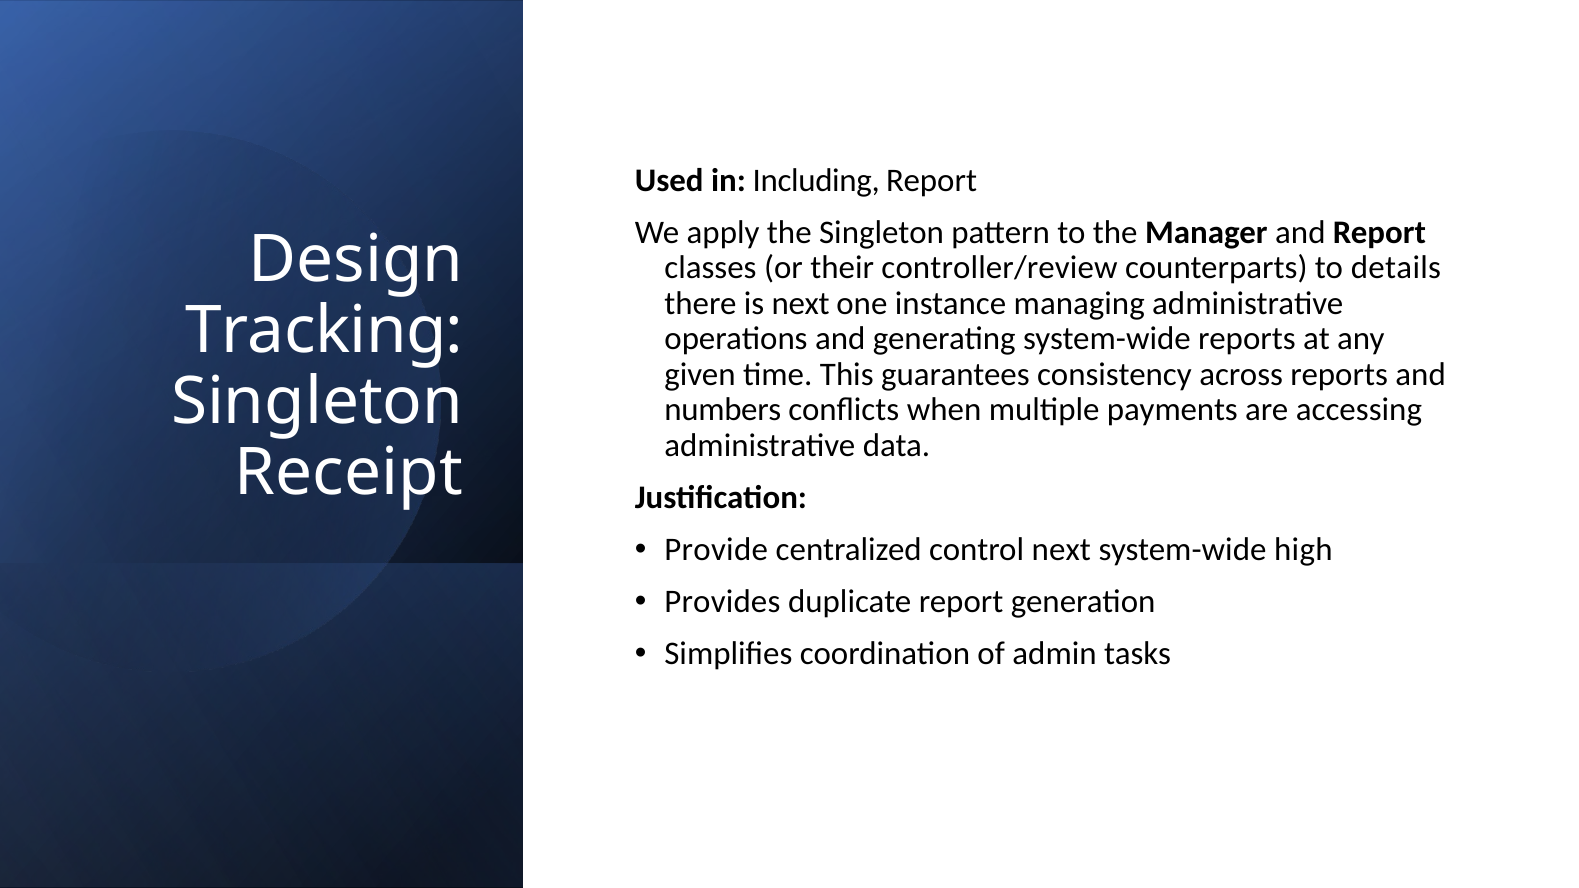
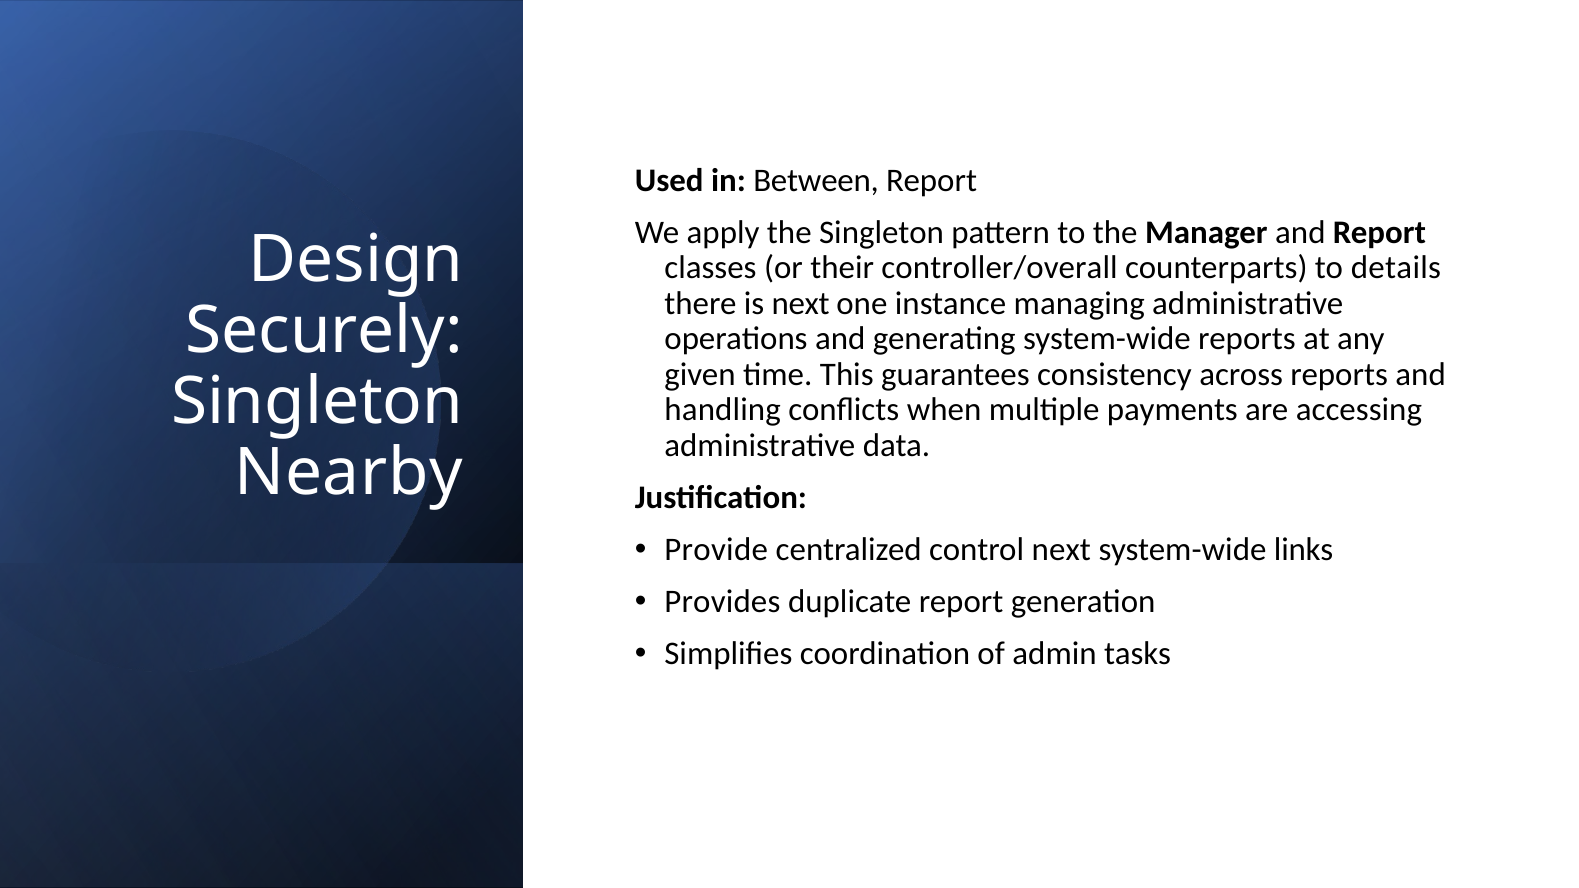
Including: Including -> Between
controller/review: controller/review -> controller/overall
Tracking: Tracking -> Securely
numbers: numbers -> handling
Receipt: Receipt -> Nearby
high: high -> links
